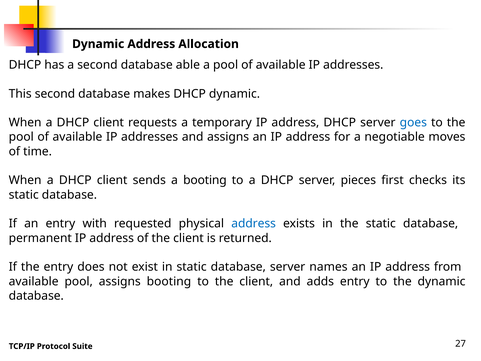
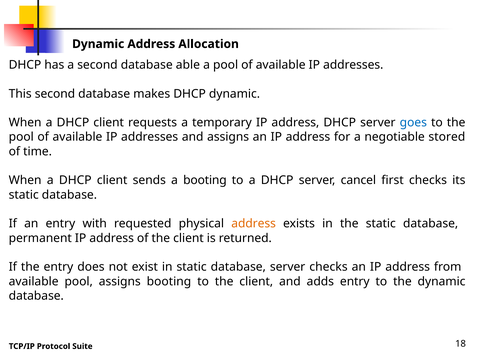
moves: moves -> stored
pieces: pieces -> cancel
address at (254, 224) colour: blue -> orange
server names: names -> checks
27: 27 -> 18
